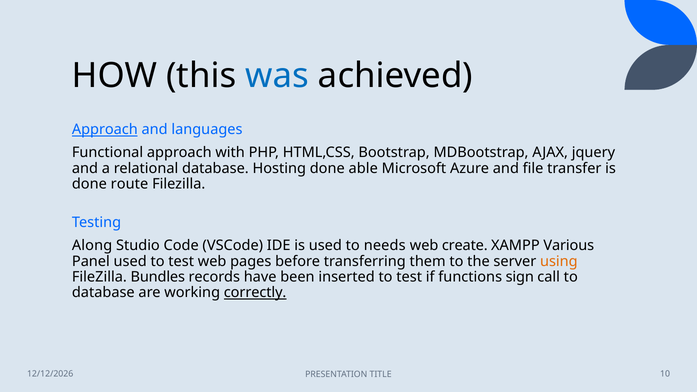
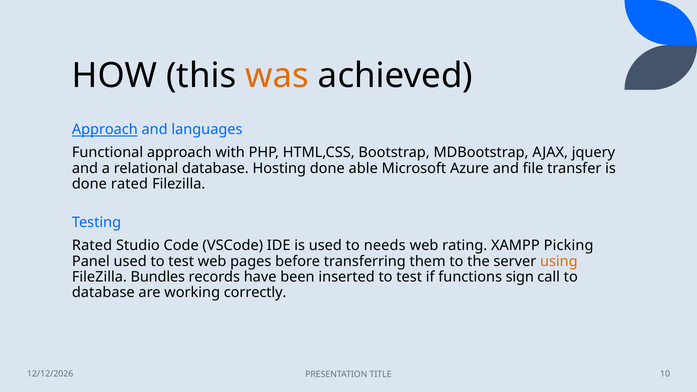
was colour: blue -> orange
done route: route -> rated
Along at (92, 246): Along -> Rated
create: create -> rating
Various: Various -> Picking
correctly underline: present -> none
